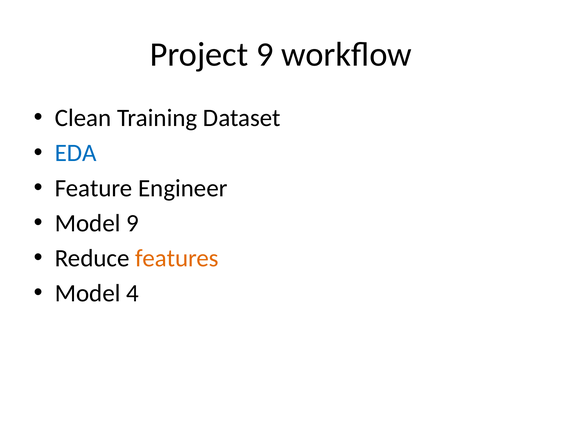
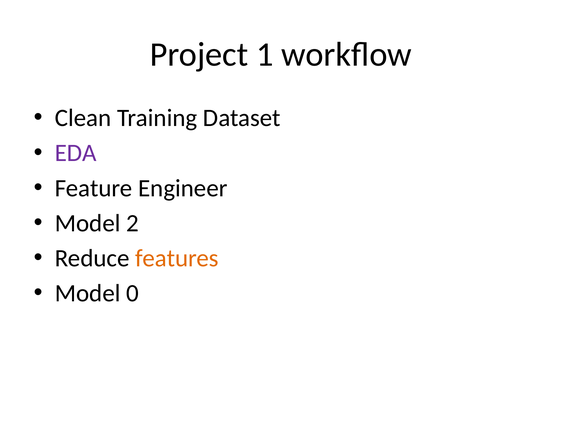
Project 9: 9 -> 1
EDA colour: blue -> purple
Model 9: 9 -> 2
4: 4 -> 0
